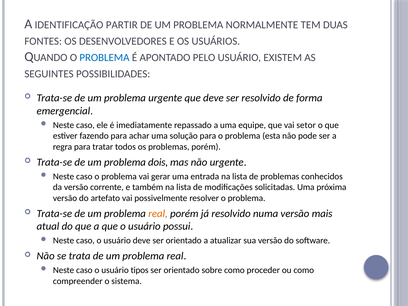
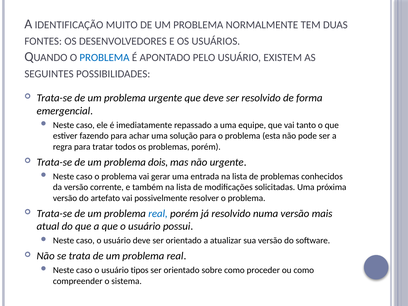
PARTIR: PARTIR -> MUITO
setor: setor -> tanto
real at (158, 214) colour: orange -> blue
